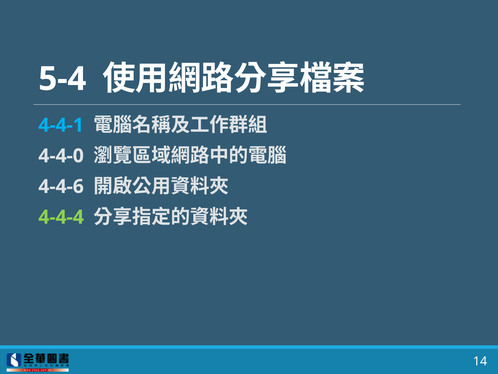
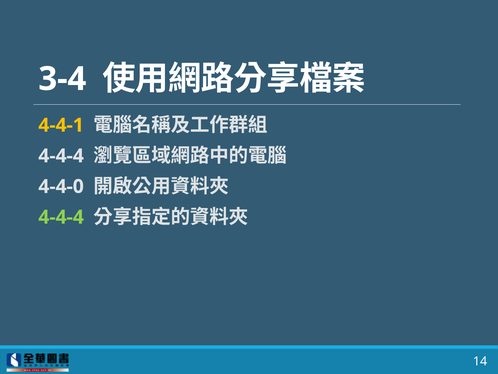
5-4: 5-4 -> 3-4
4-4-1 colour: light blue -> yellow
4-4-0 at (61, 156): 4-4-0 -> 4-4-4
4-4-6: 4-4-6 -> 4-4-0
